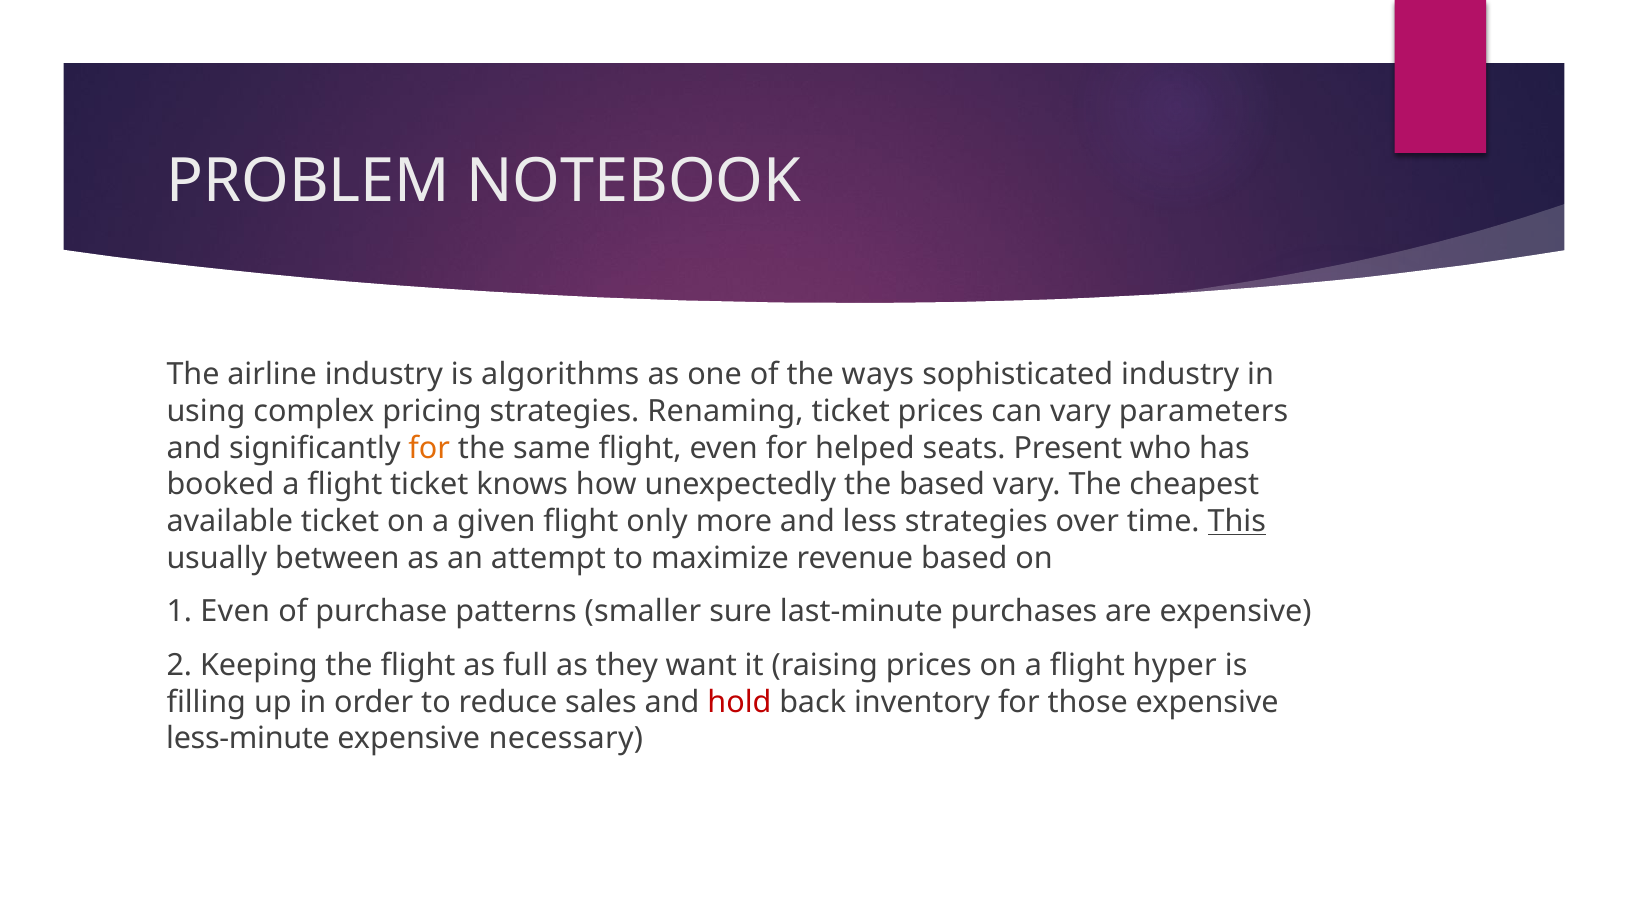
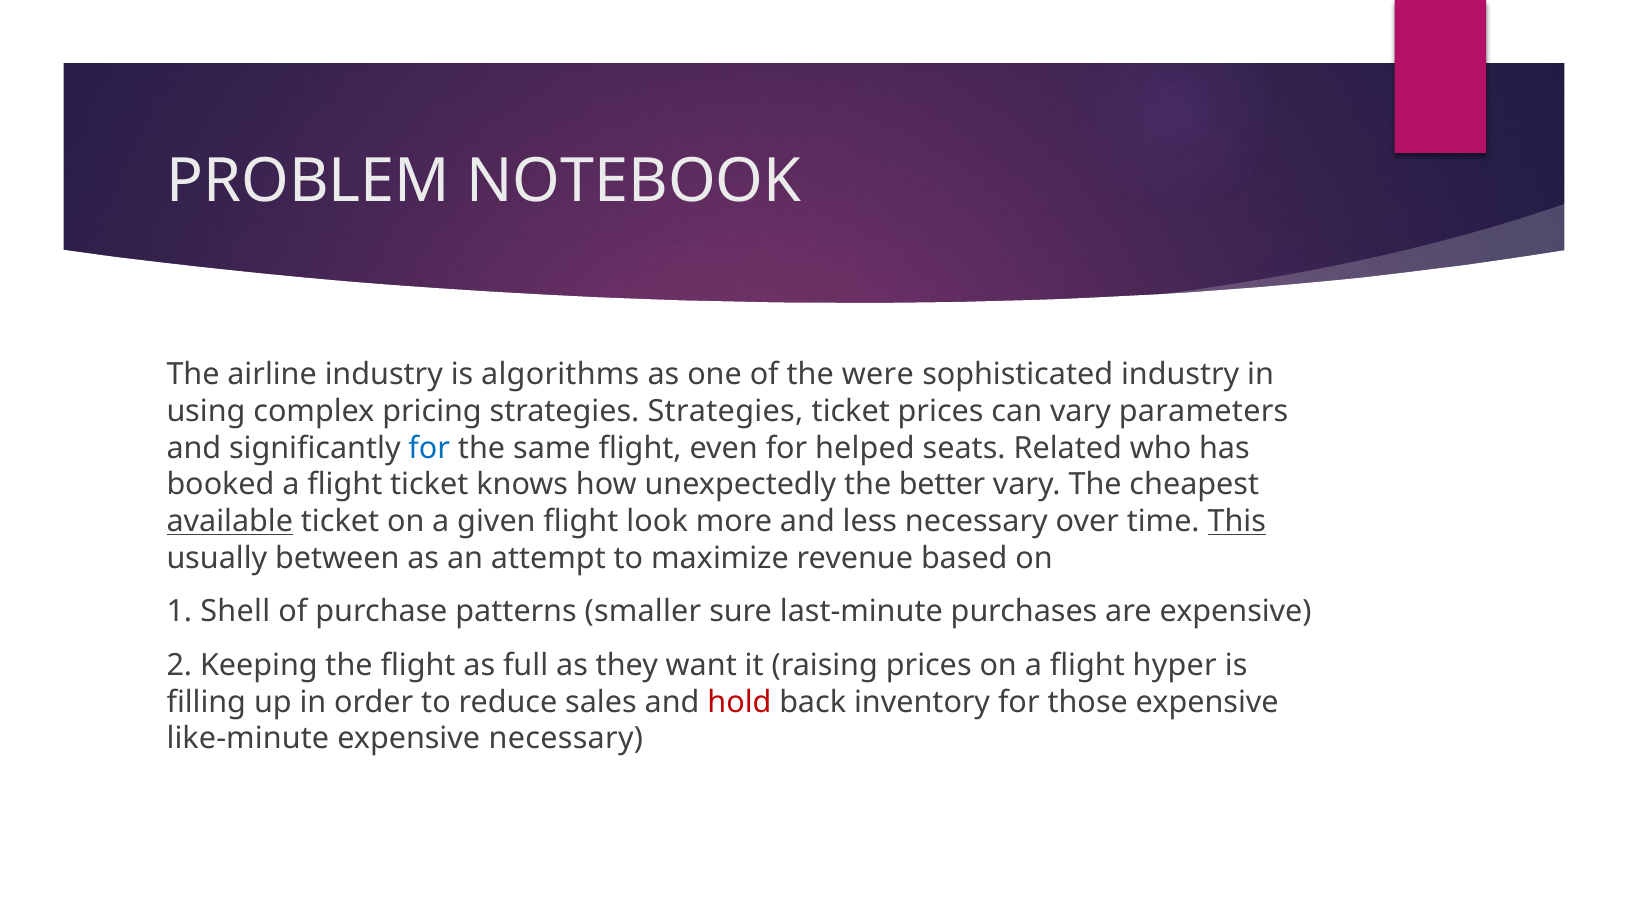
ways: ways -> were
strategies Renaming: Renaming -> Strategies
for at (429, 448) colour: orange -> blue
Present: Present -> Related
the based: based -> better
available underline: none -> present
only: only -> look
less strategies: strategies -> necessary
1 Even: Even -> Shell
less-minute: less-minute -> like-minute
